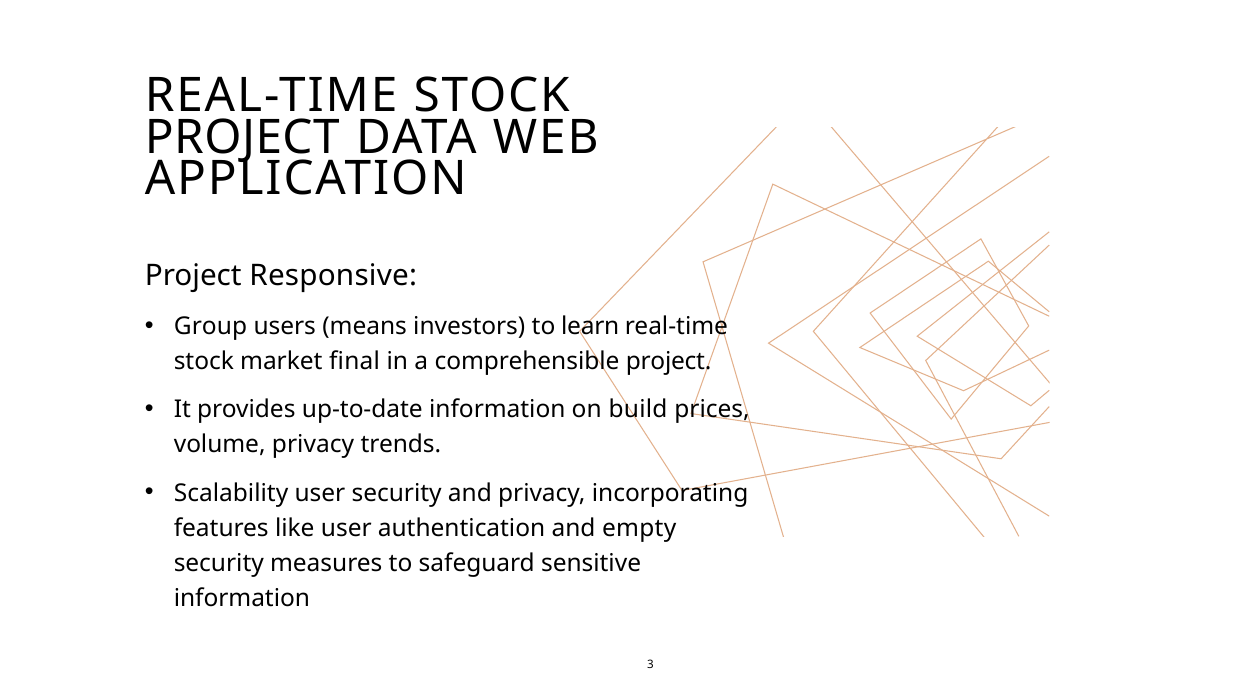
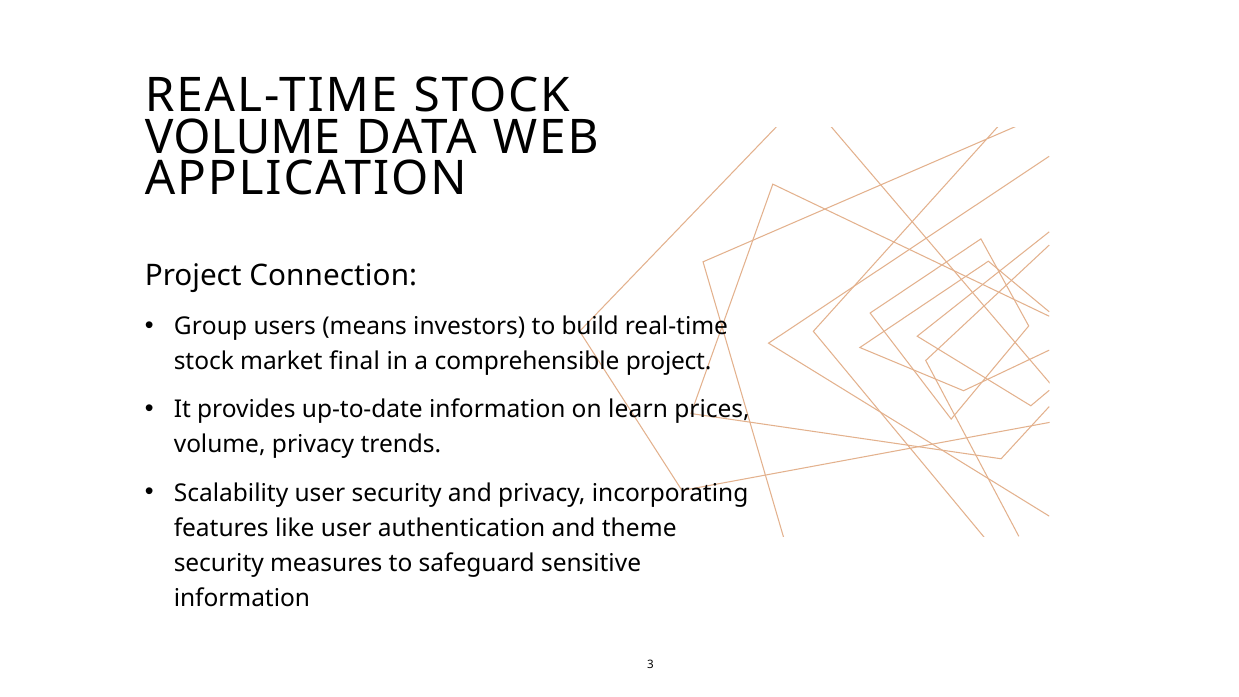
PROJECT at (242, 137): PROJECT -> VOLUME
Responsive: Responsive -> Connection
learn: learn -> build
build: build -> learn
empty: empty -> theme
